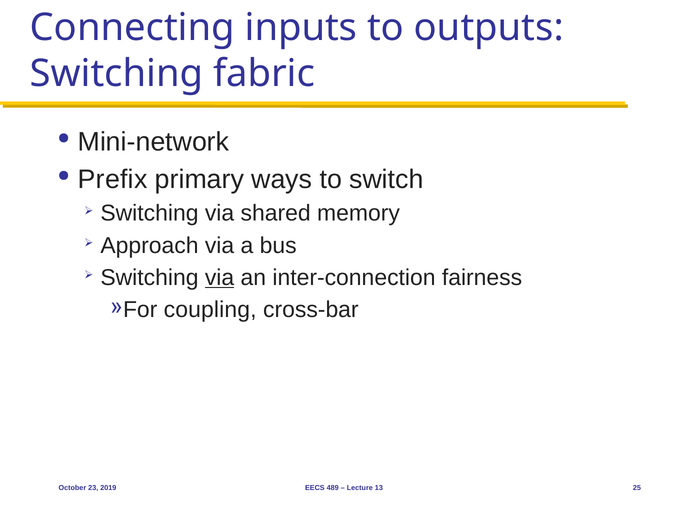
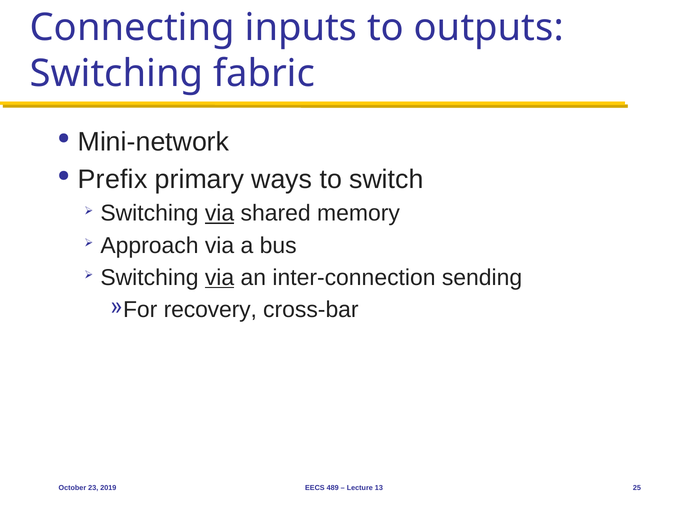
via at (220, 213) underline: none -> present
fairness: fairness -> sending
coupling: coupling -> recovery
